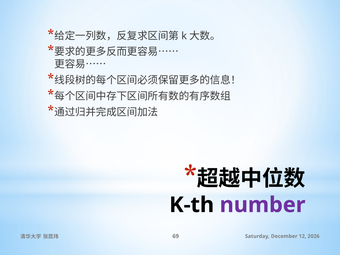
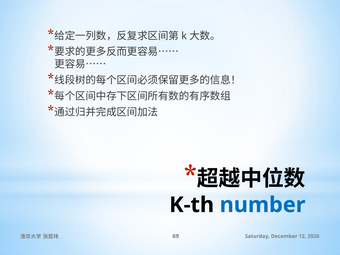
number colour: purple -> blue
